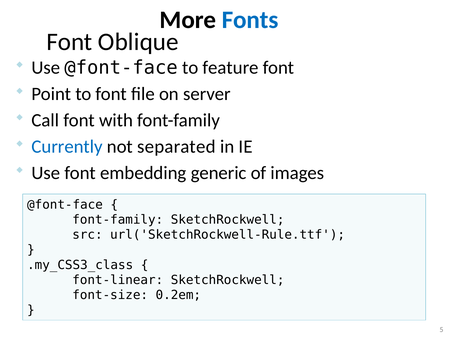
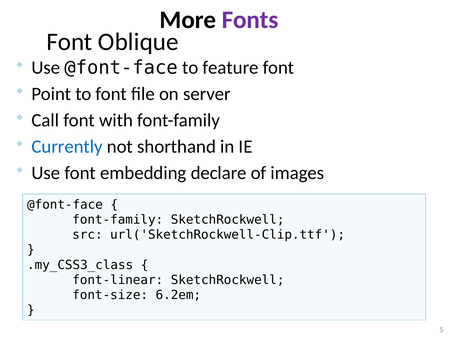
Fonts colour: blue -> purple
separated: separated -> shorthand
generic: generic -> declare
url('SketchRockwell-Rule.ttf: url('SketchRockwell-Rule.ttf -> url('SketchRockwell-Clip.ttf
0.2em: 0.2em -> 6.2em
